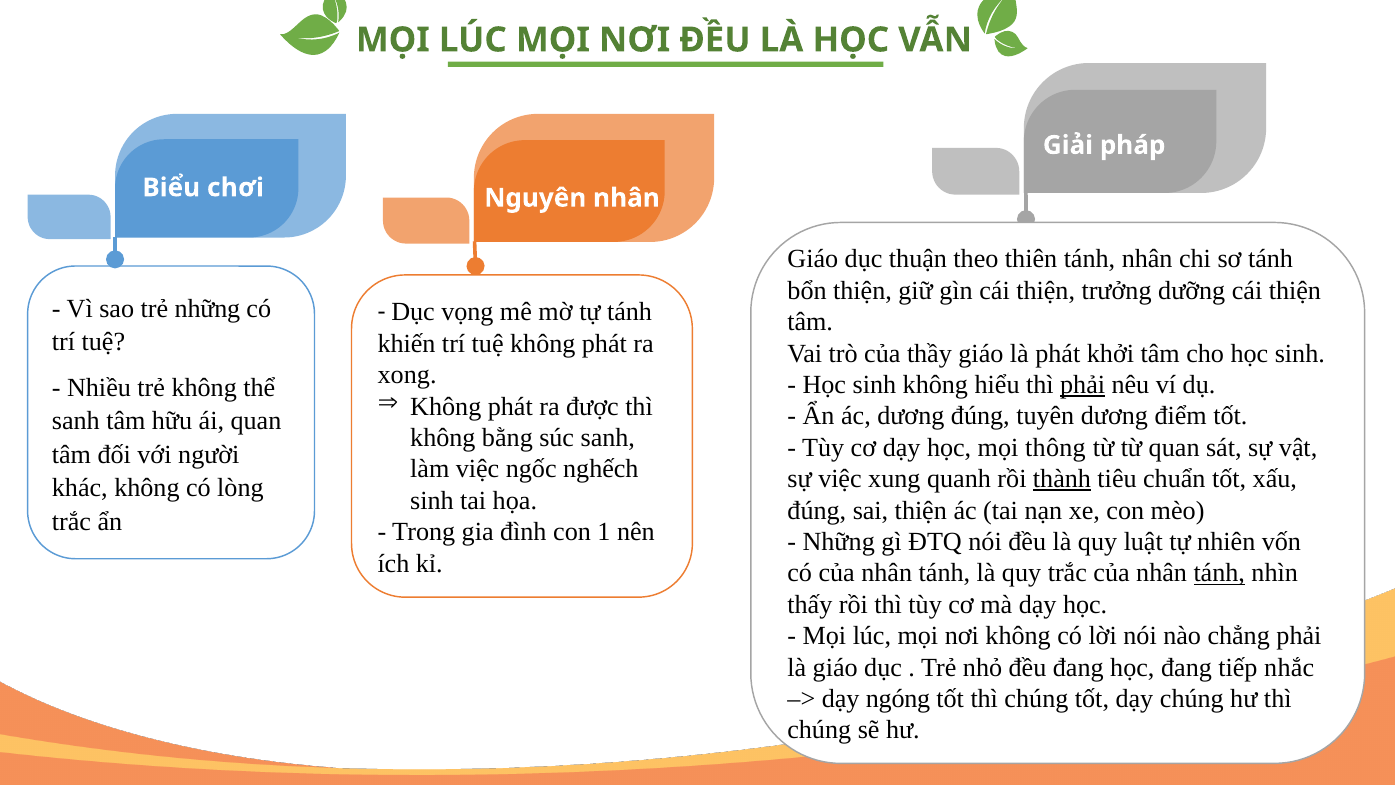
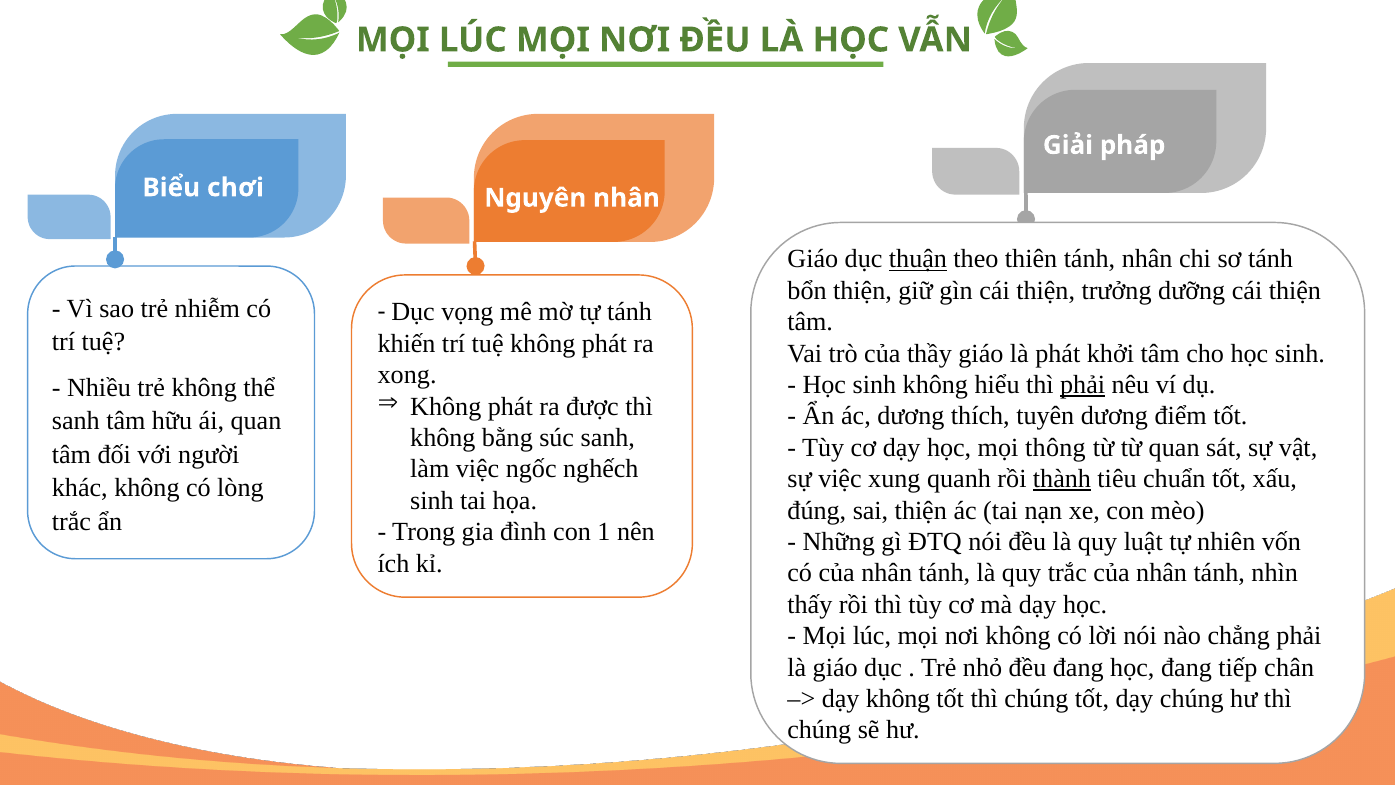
thuận underline: none -> present
trẻ những: những -> nhiễm
dương đúng: đúng -> thích
tánh at (1219, 573) underline: present -> none
nhắc: nhắc -> chân
dạy ngóng: ngóng -> không
